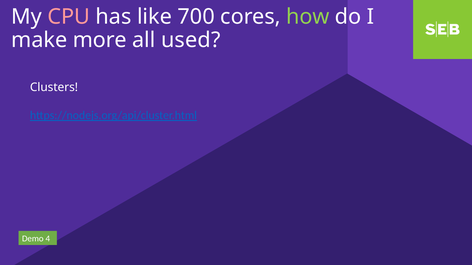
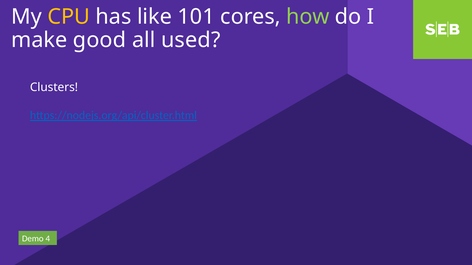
CPU colour: pink -> yellow
700: 700 -> 101
more: more -> good
